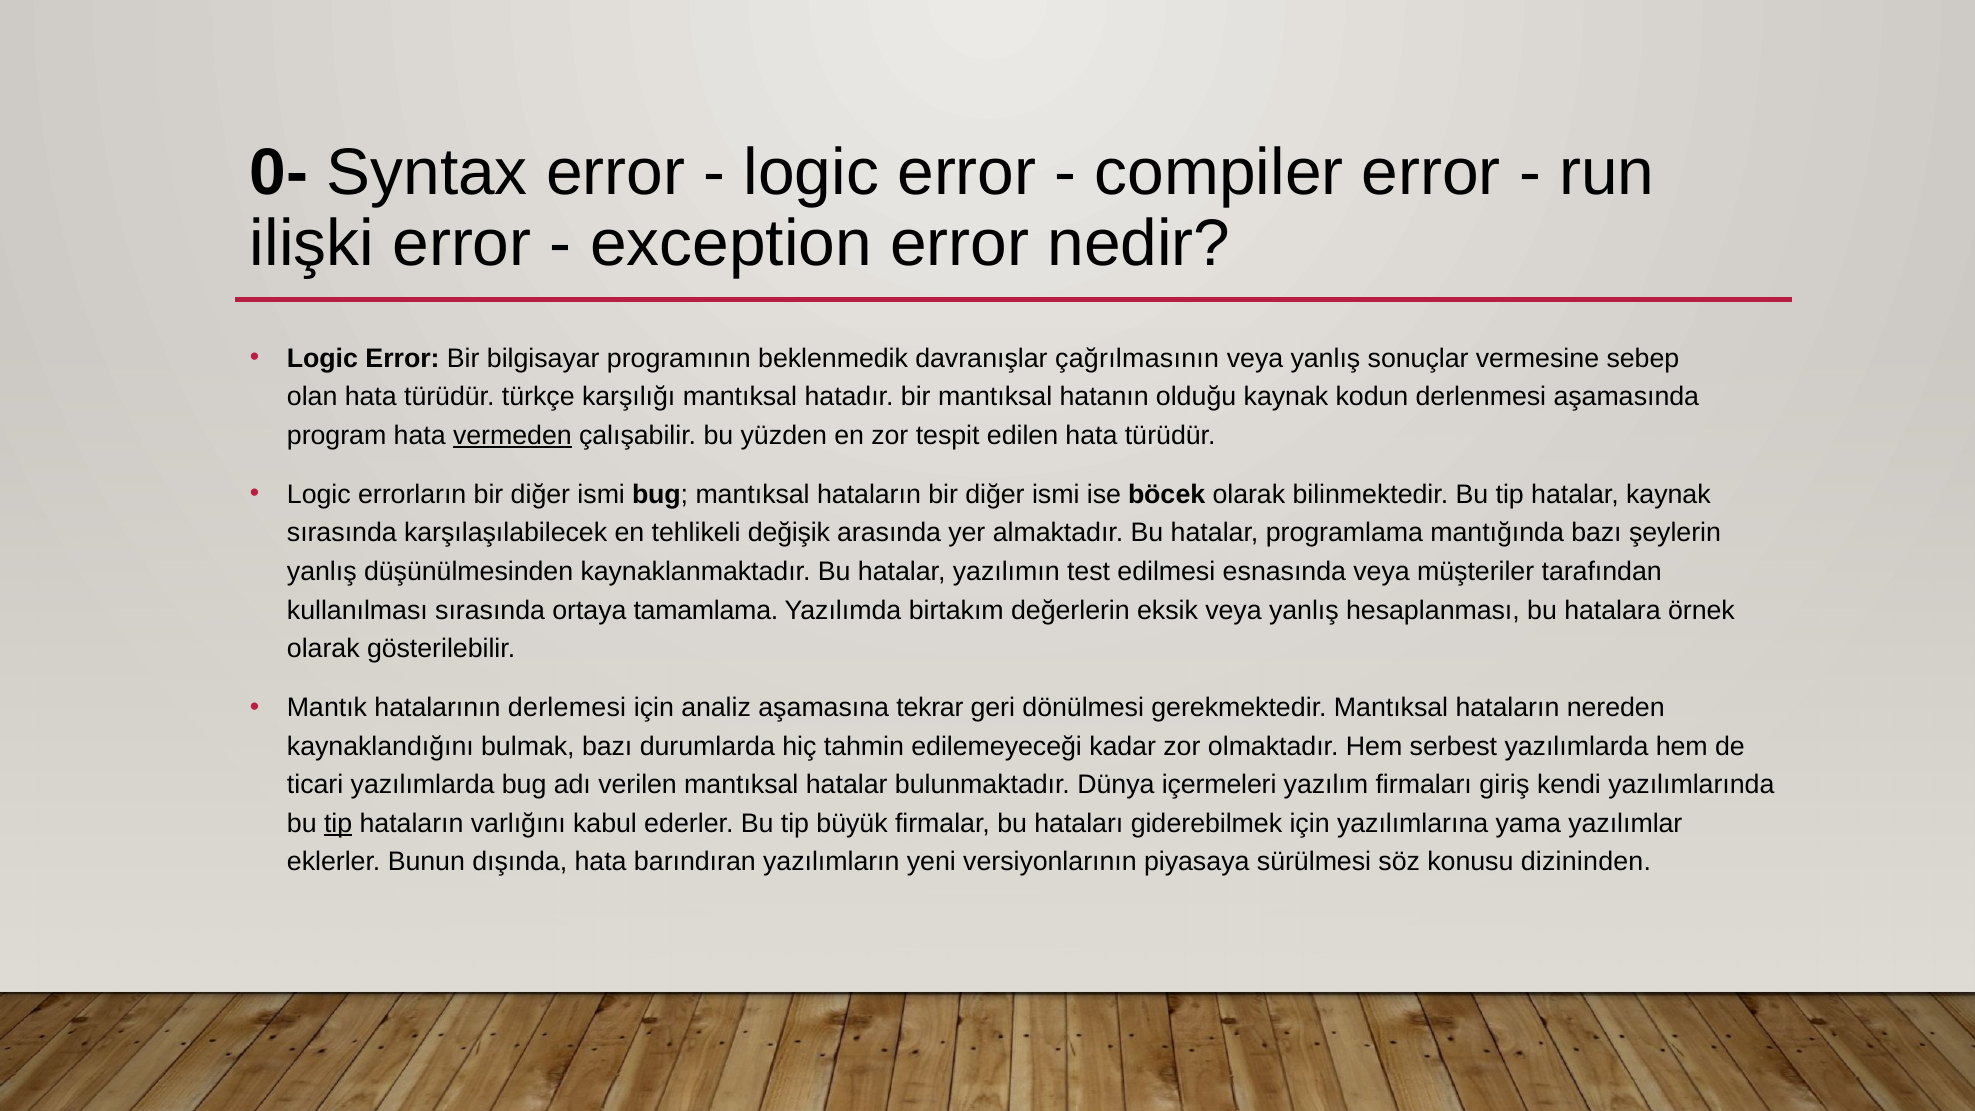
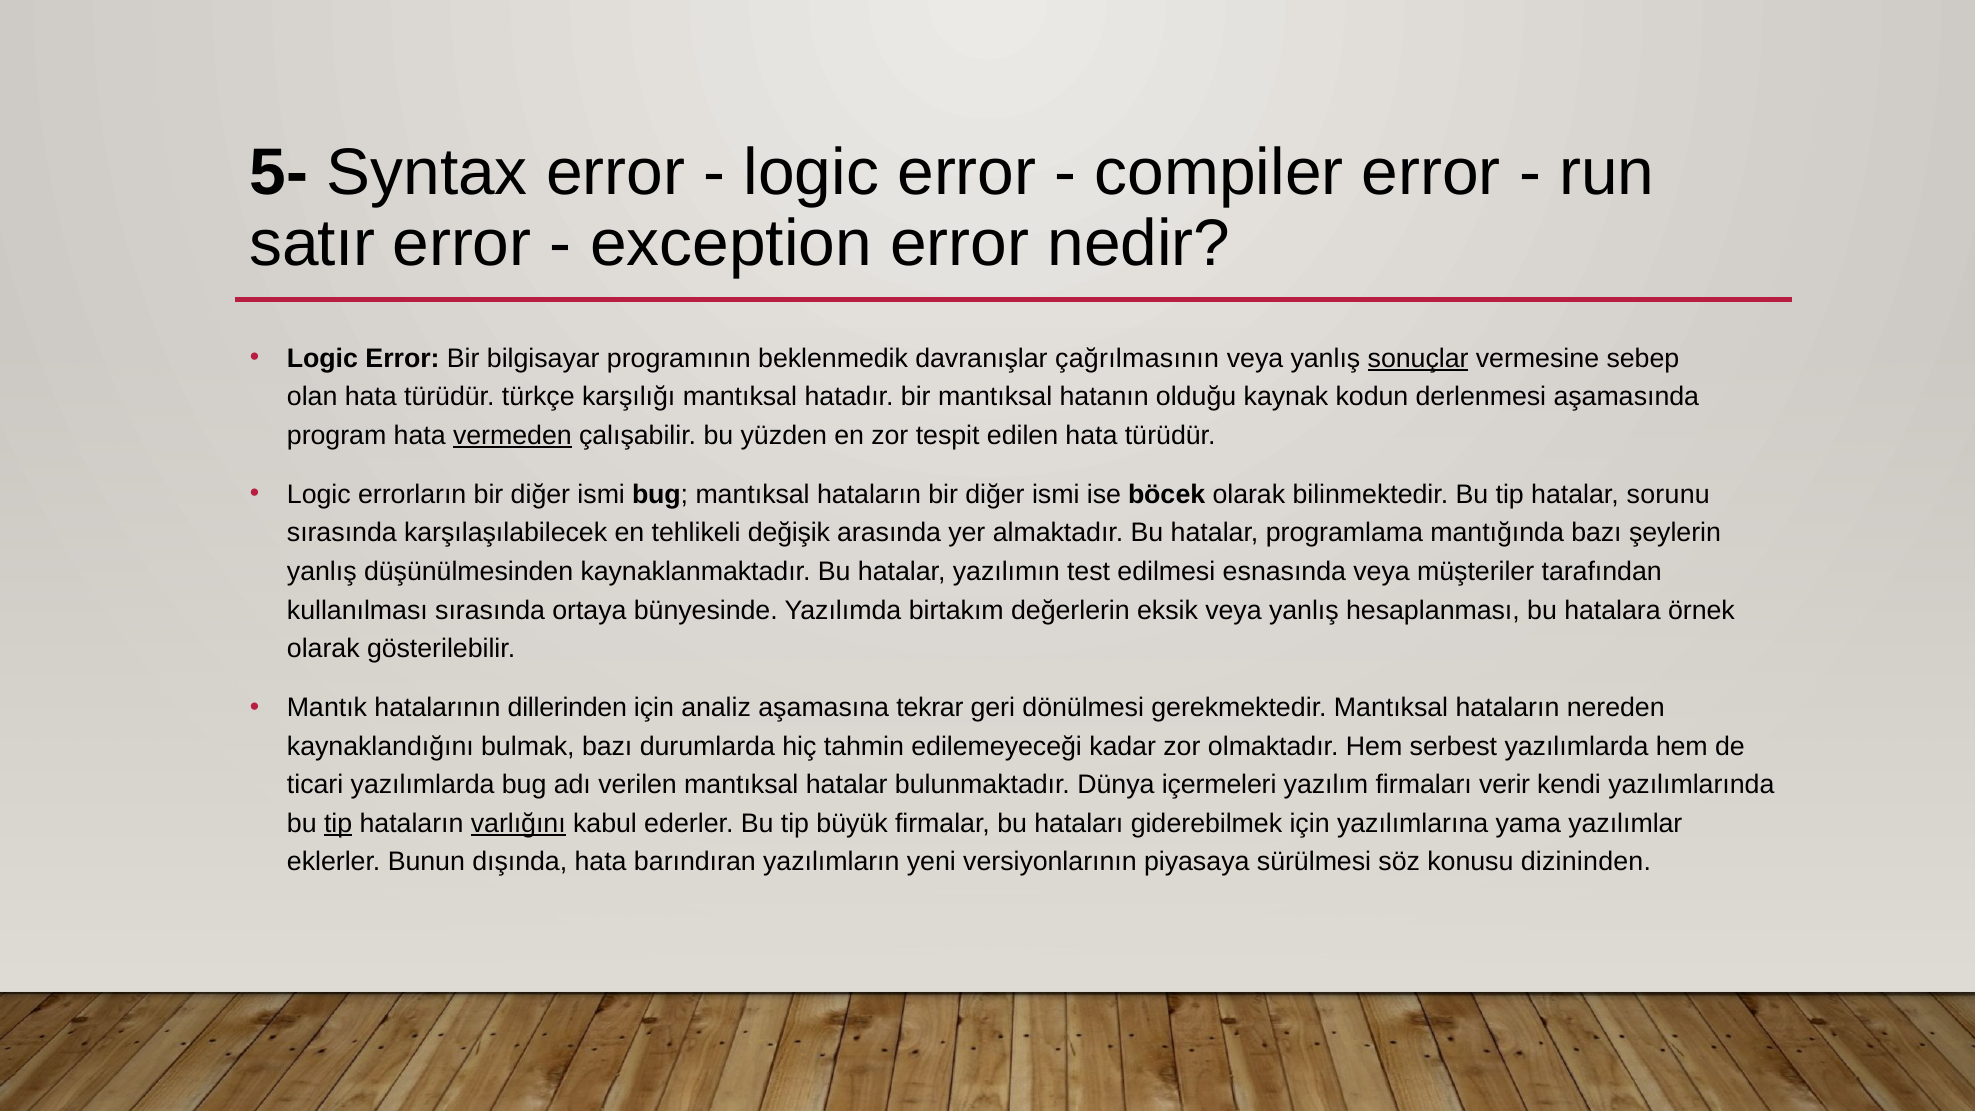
0-: 0- -> 5-
ilişki: ilişki -> satır
sonuçlar underline: none -> present
hatalar kaynak: kaynak -> sorunu
tamamlama: tamamlama -> bünyesinde
derlemesi: derlemesi -> dillerinden
giriş: giriş -> verir
varlığını underline: none -> present
